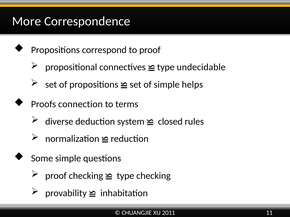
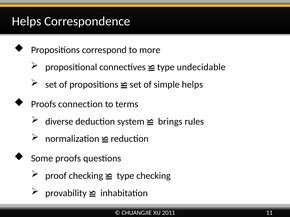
More at (27, 21): More -> Helps
to proof: proof -> more
closed: closed -> brings
Some simple: simple -> proofs
